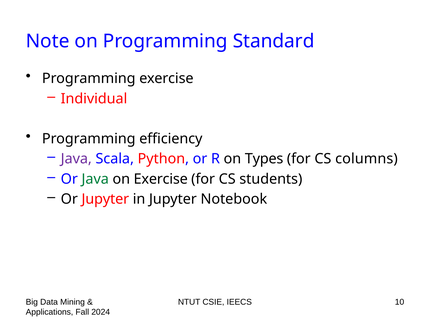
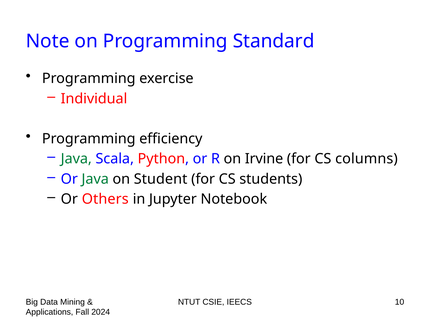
Java at (76, 159) colour: purple -> green
Types: Types -> Irvine
on Exercise: Exercise -> Student
Or Jupyter: Jupyter -> Others
